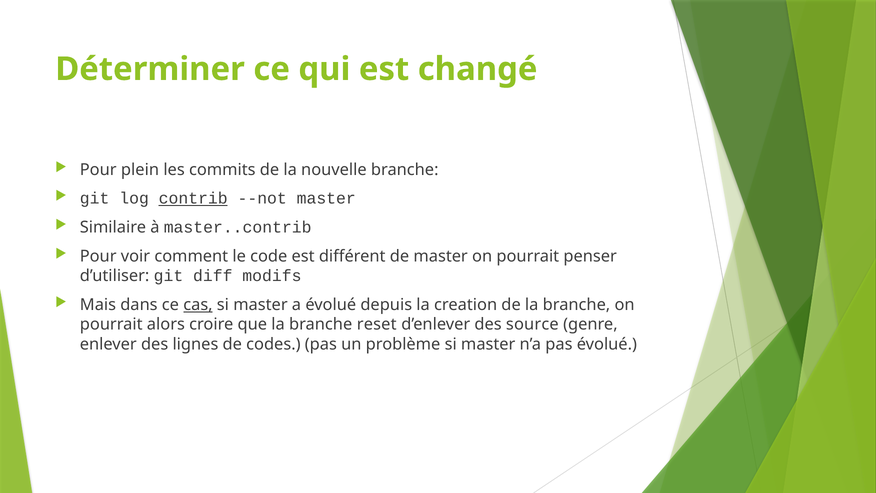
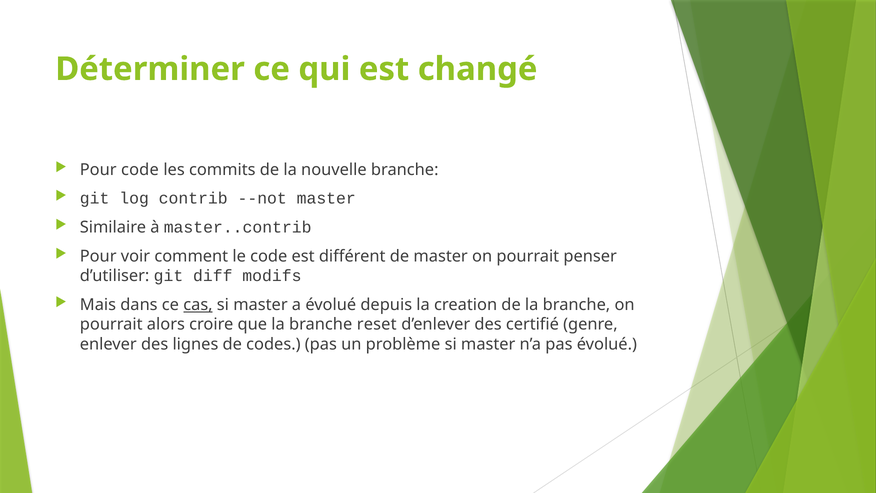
Pour plein: plein -> code
contrib underline: present -> none
source: source -> certifié
